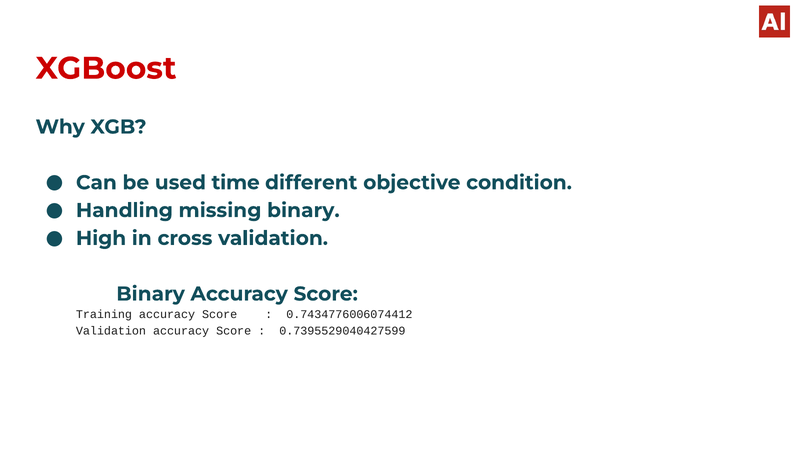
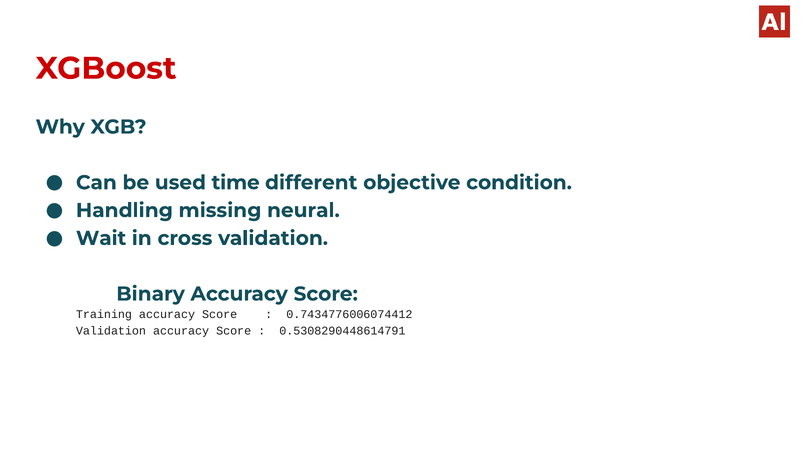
missing binary: binary -> neural
High: High -> Wait
0.7395529040427599: 0.7395529040427599 -> 0.5308290448614791
